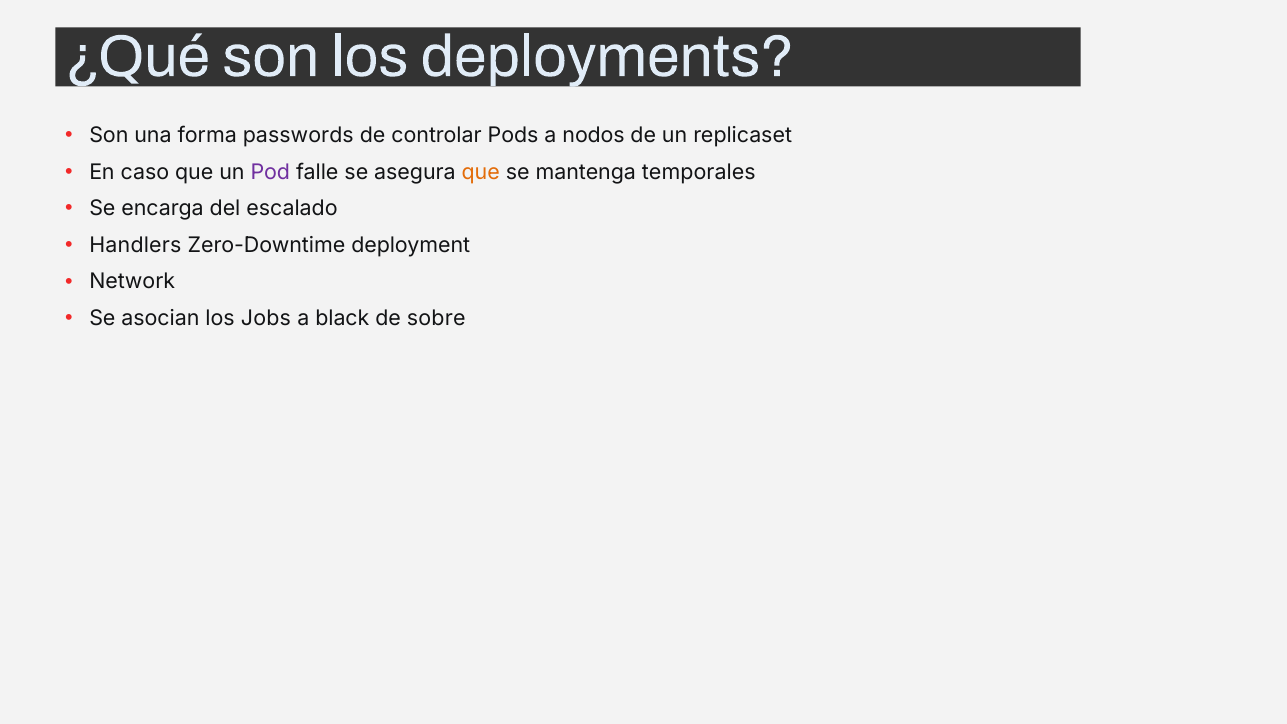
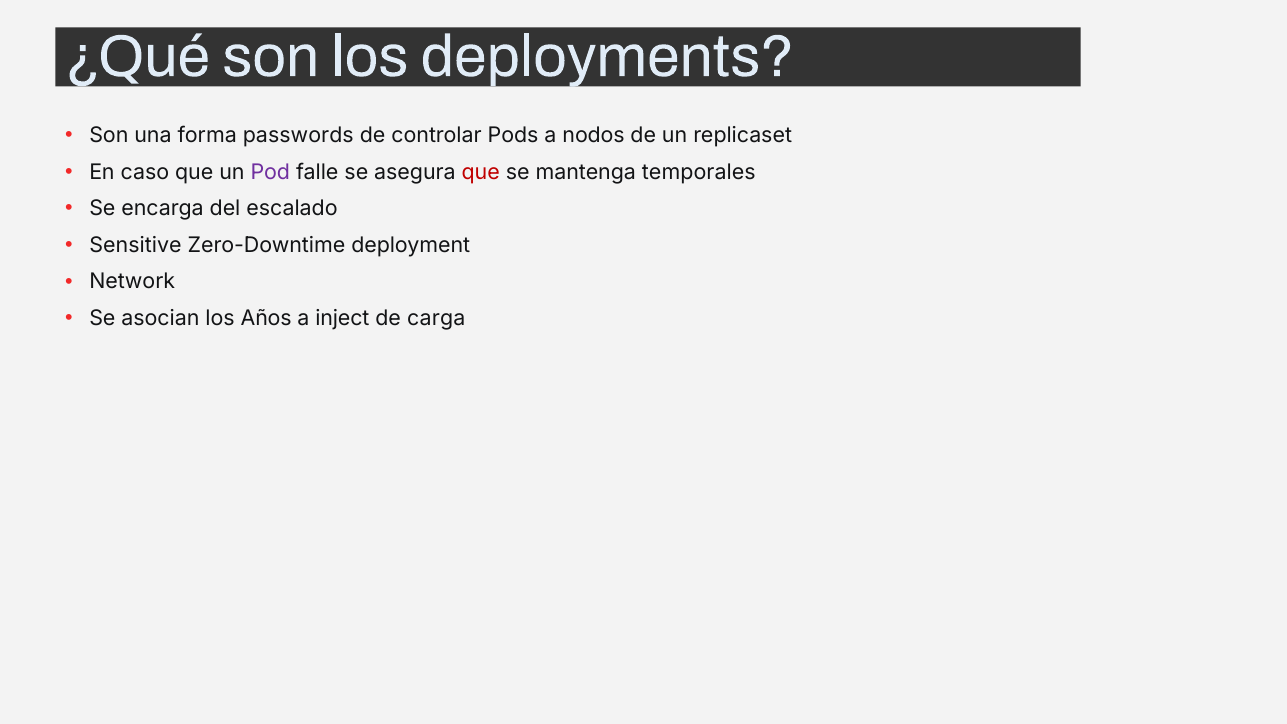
que at (481, 172) colour: orange -> red
Handlers: Handlers -> Sensitive
Jobs: Jobs -> Años
black: black -> inject
sobre: sobre -> carga
